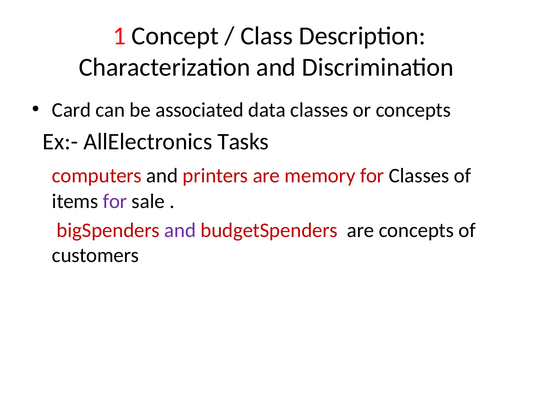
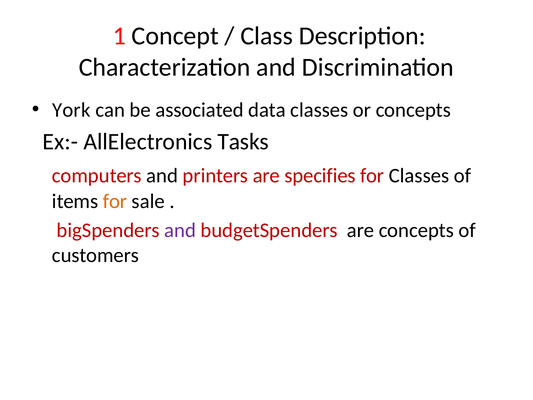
Card: Card -> York
memory: memory -> specifies
for at (115, 201) colour: purple -> orange
